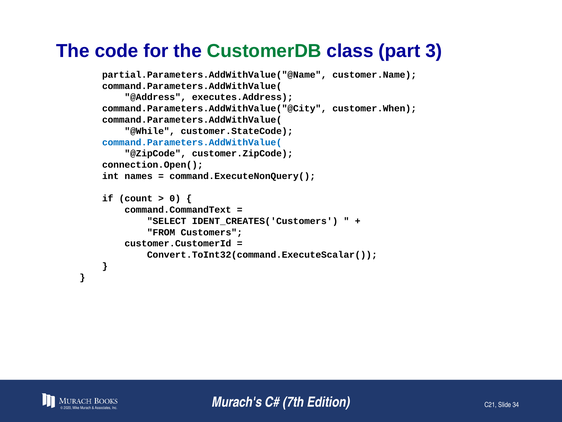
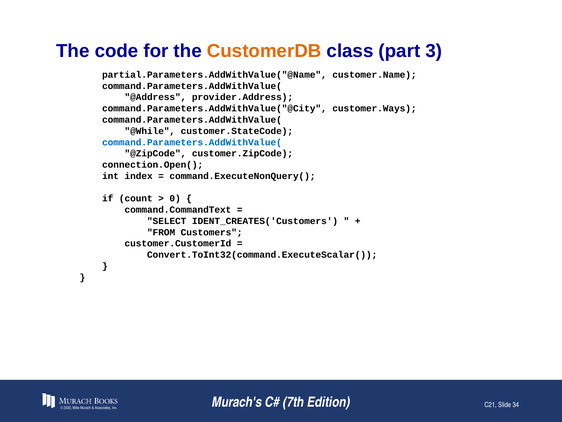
CustomerDB colour: green -> orange
executes.Address: executes.Address -> provider.Address
customer.When: customer.When -> customer.Ways
names: names -> index
